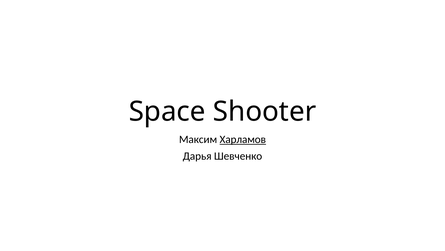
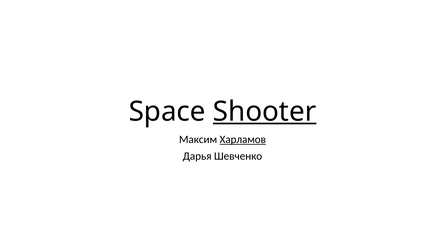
Shooter underline: none -> present
